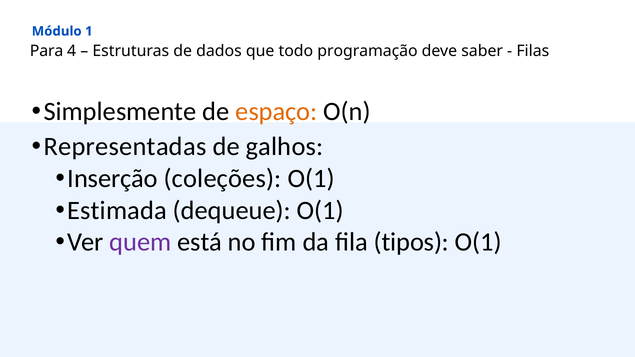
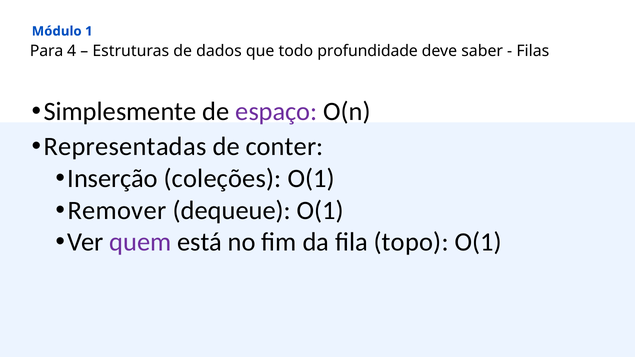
programação: programação -> profundidade
espaço colour: orange -> purple
galhos: galhos -> conter
Estimada: Estimada -> Remover
tipos: tipos -> topo
